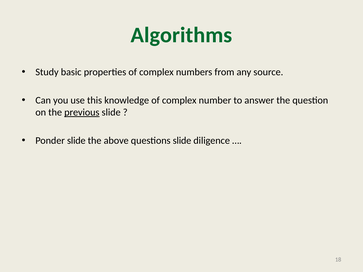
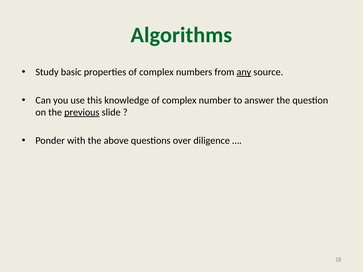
any underline: none -> present
Ponder slide: slide -> with
questions slide: slide -> over
